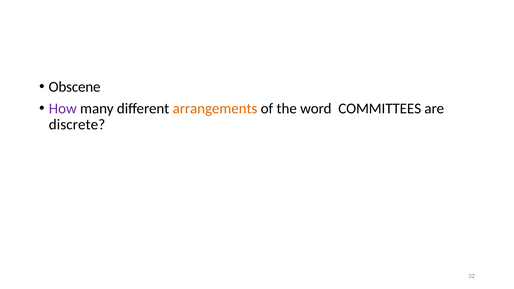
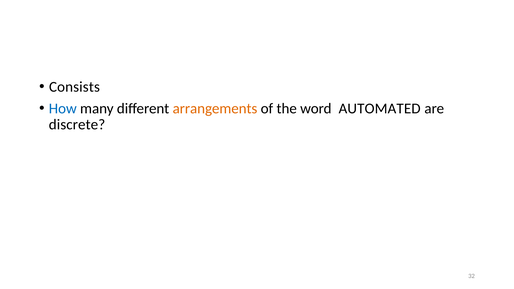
Obscene: Obscene -> Consists
How colour: purple -> blue
COMMITTEES: COMMITTEES -> AUTOMATED
